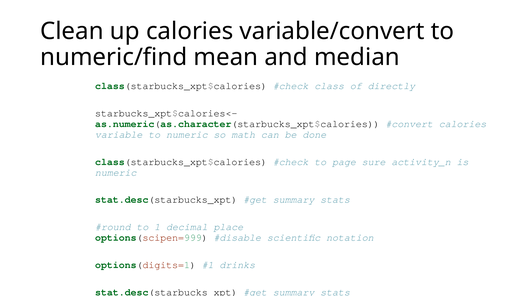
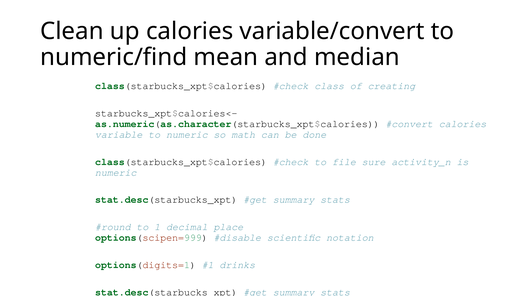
directly: directly -> creating
page: page -> file
